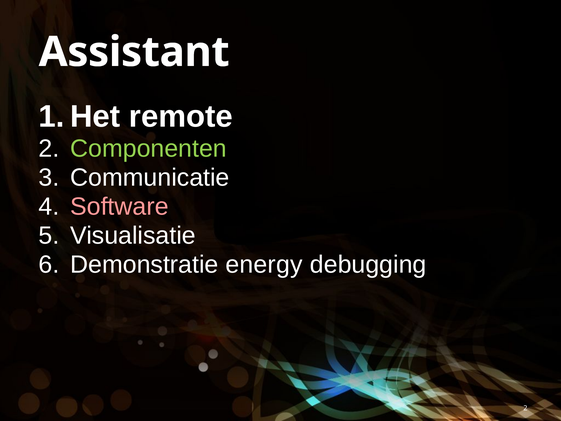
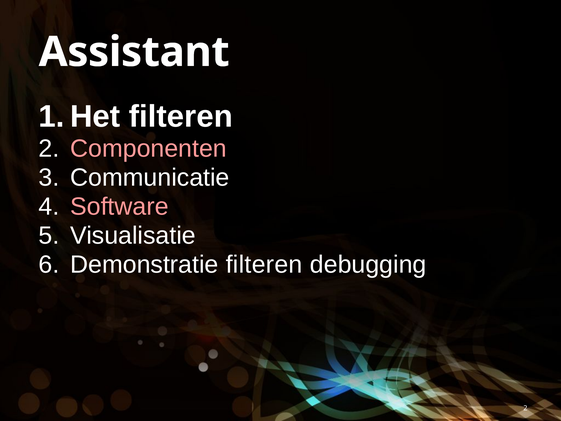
remote at (181, 116): remote -> filteren
Componenten colour: light green -> pink
Demonstratie energy: energy -> filteren
